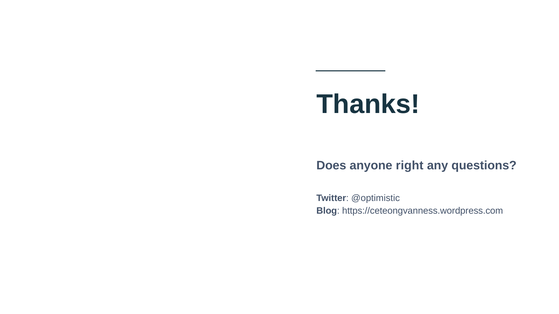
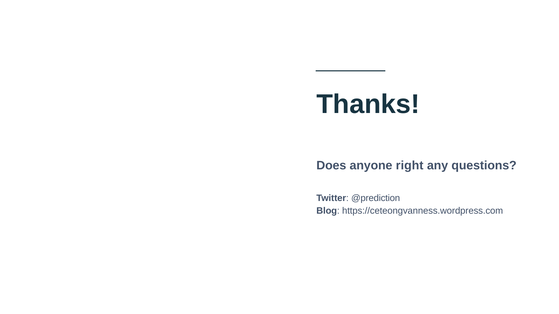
@optimistic: @optimistic -> @prediction
